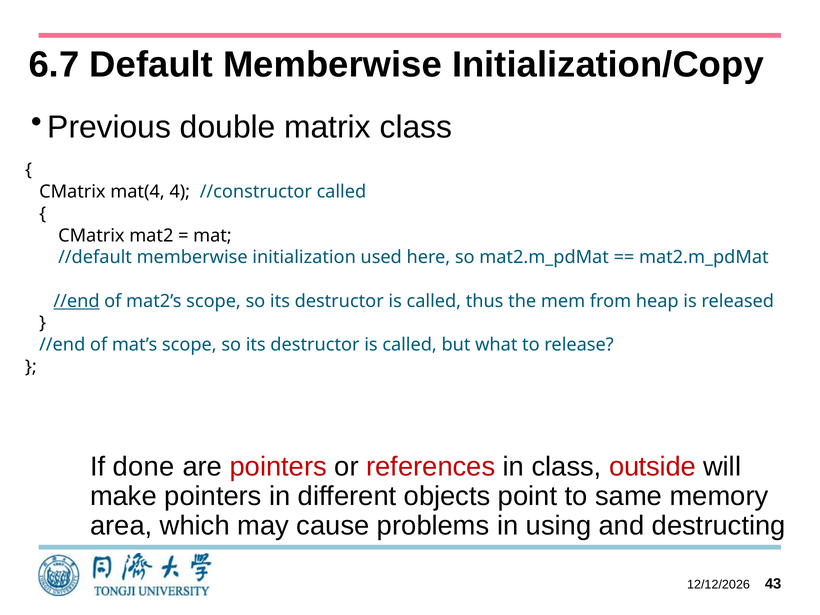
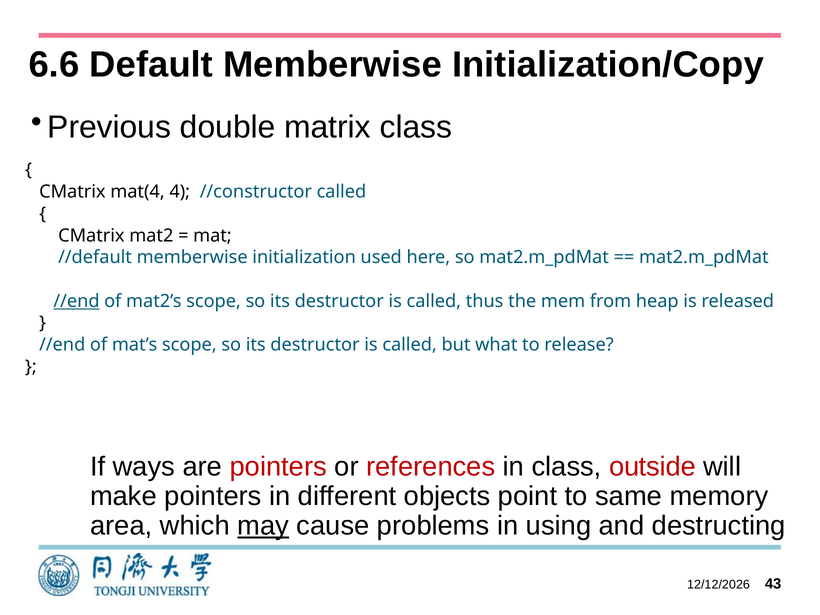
6.7: 6.7 -> 6.6
done: done -> ways
may underline: none -> present
